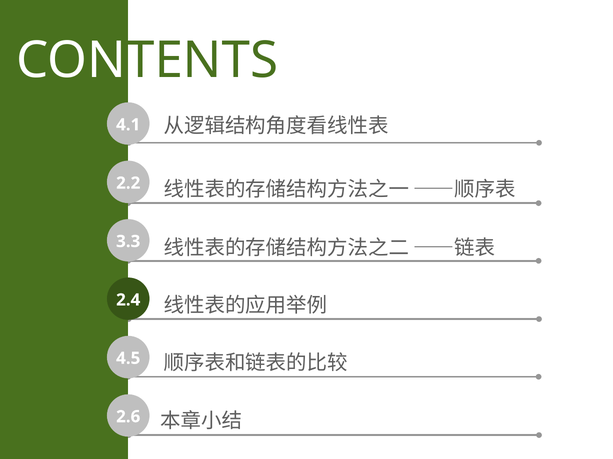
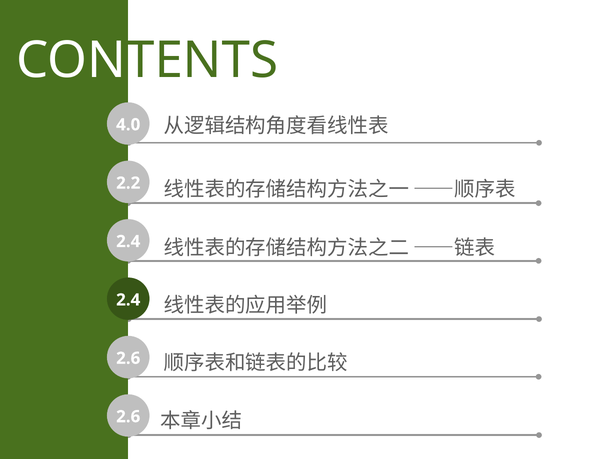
4.1: 4.1 -> 4.0
3.3 at (128, 242): 3.3 -> 2.4
4.5 at (128, 359): 4.5 -> 2.6
